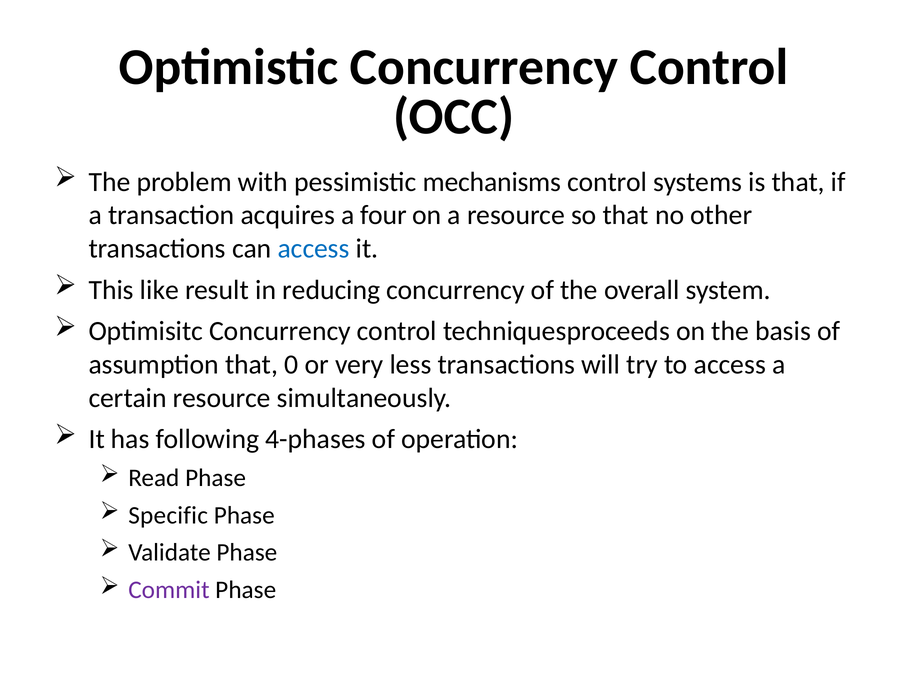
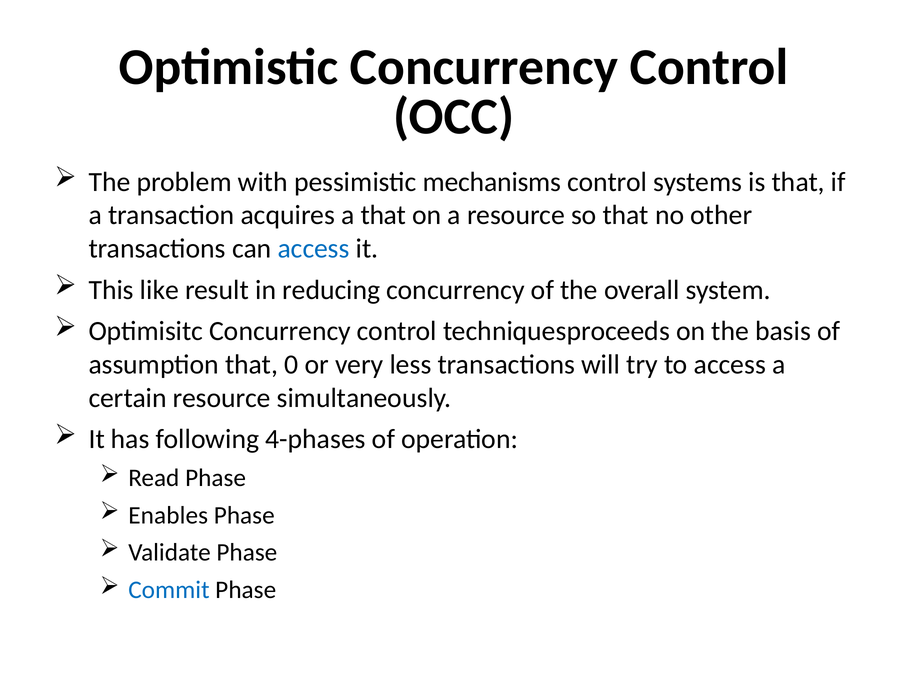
a four: four -> that
Specific: Specific -> Enables
Commit colour: purple -> blue
